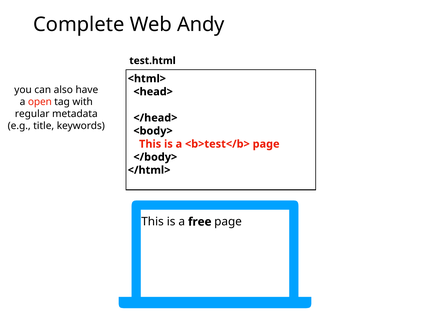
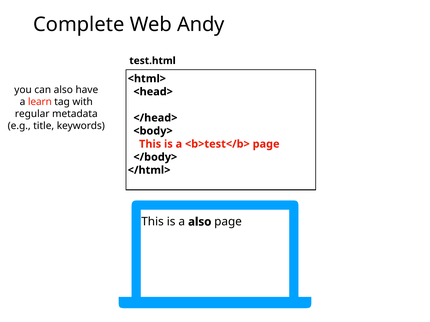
open: open -> learn
a free: free -> also
